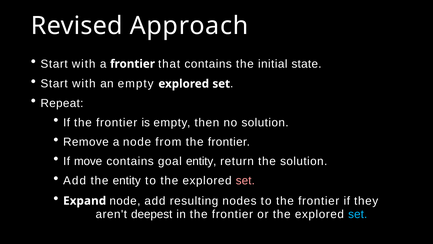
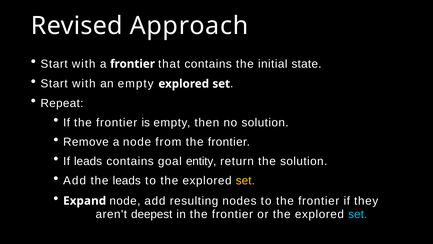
If move: move -> leads
the entity: entity -> leads
set at (245, 180) colour: pink -> yellow
